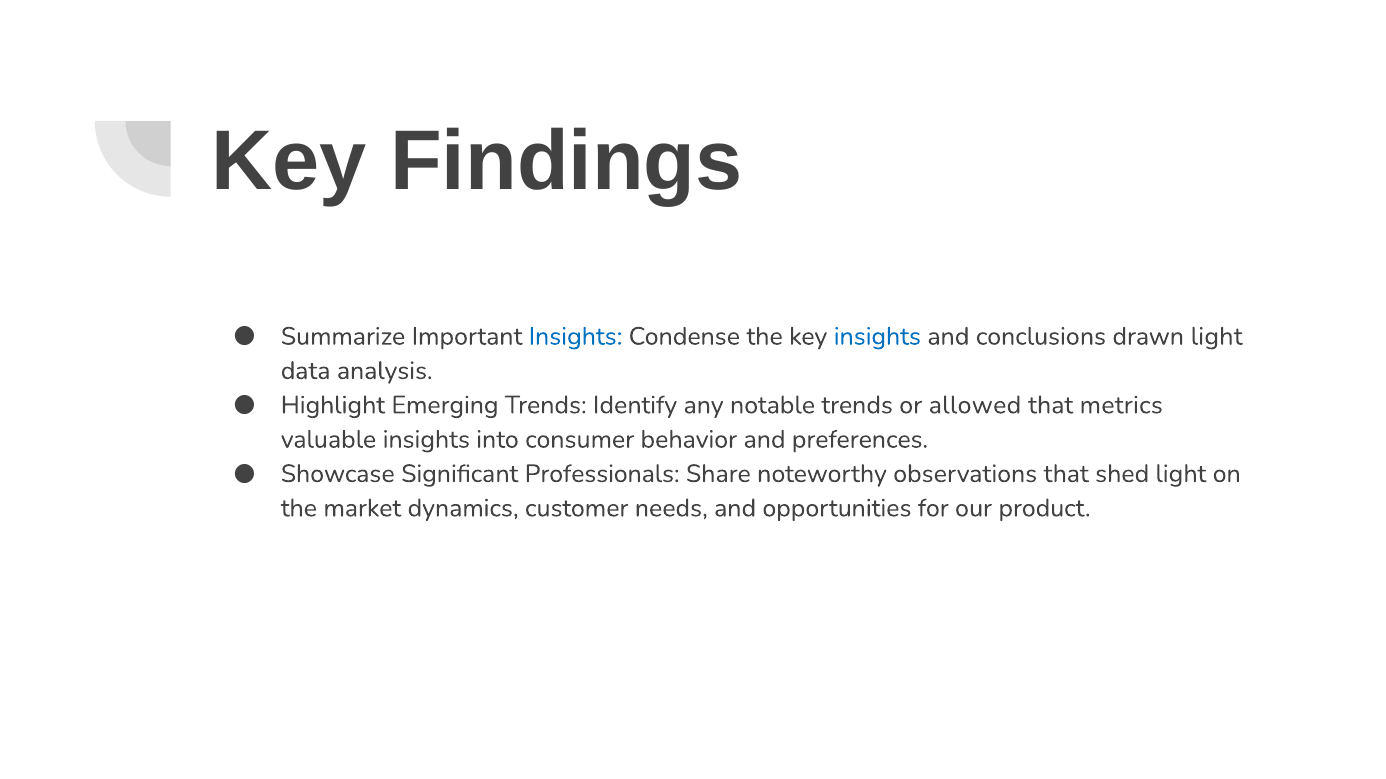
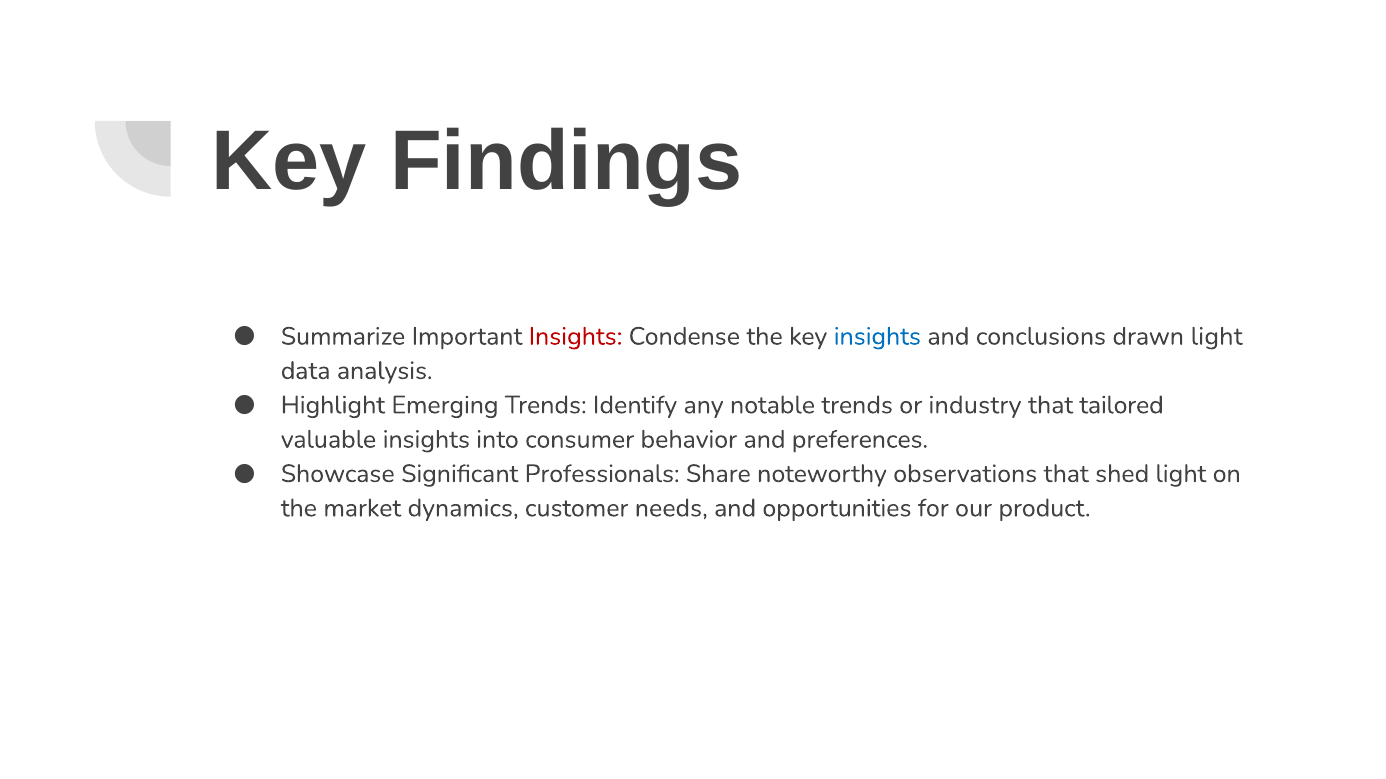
Insights at (576, 337) colour: blue -> red
allowed: allowed -> industry
metrics: metrics -> tailored
